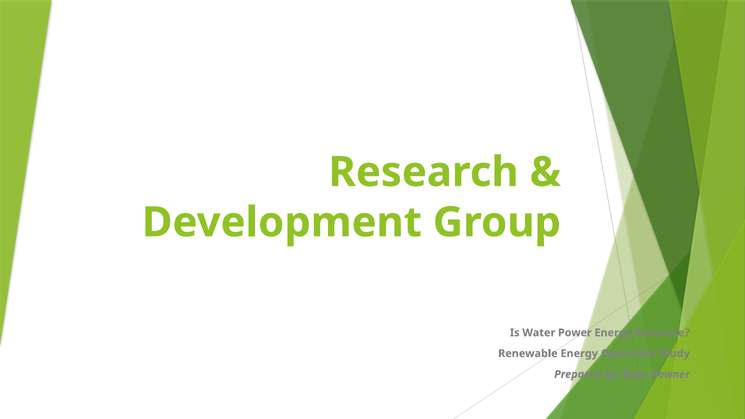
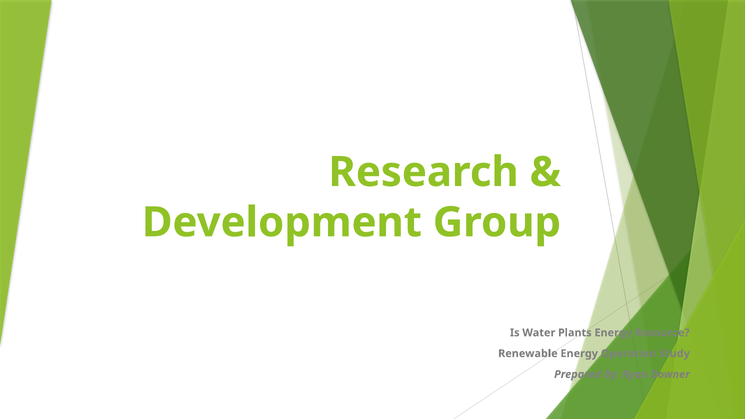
Power: Power -> Plants
